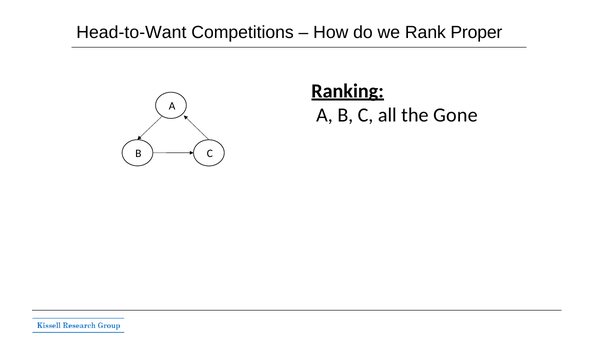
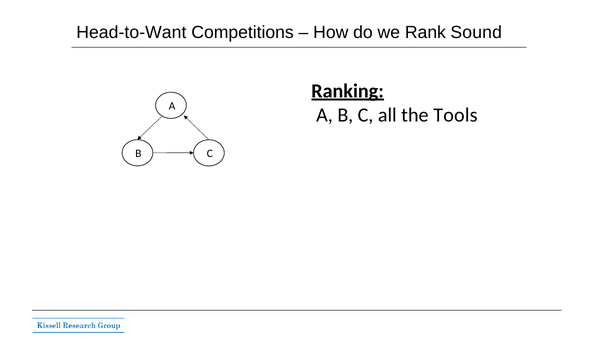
Proper: Proper -> Sound
Gone: Gone -> Tools
